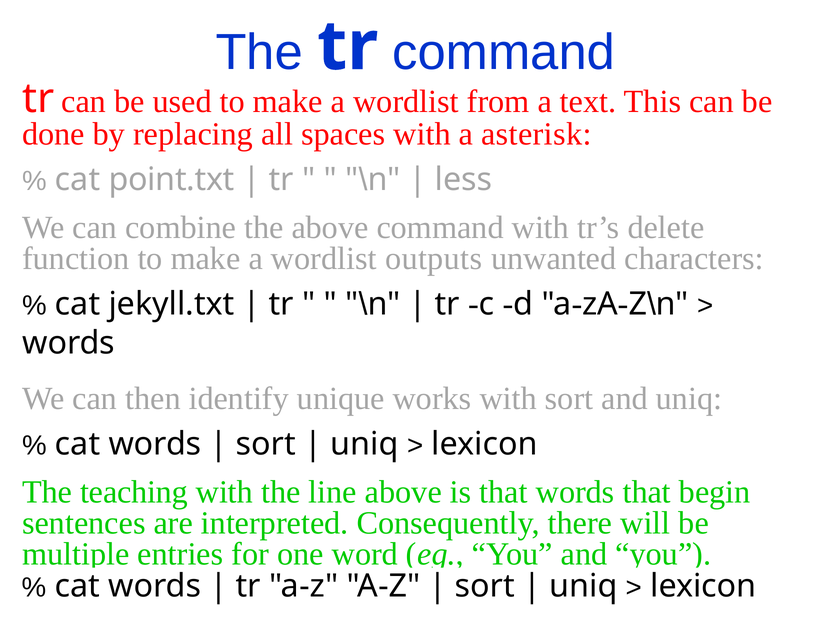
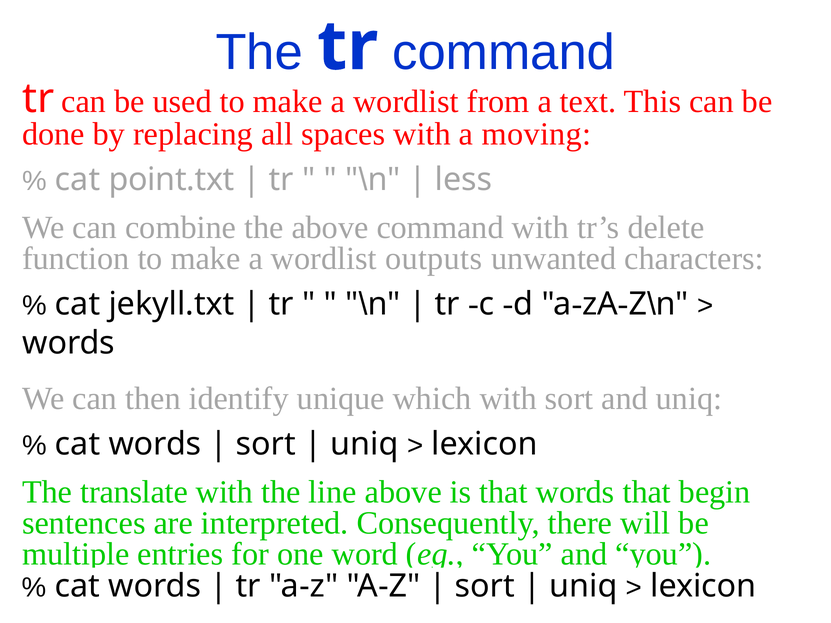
asterisk: asterisk -> moving
works: works -> which
teaching: teaching -> translate
